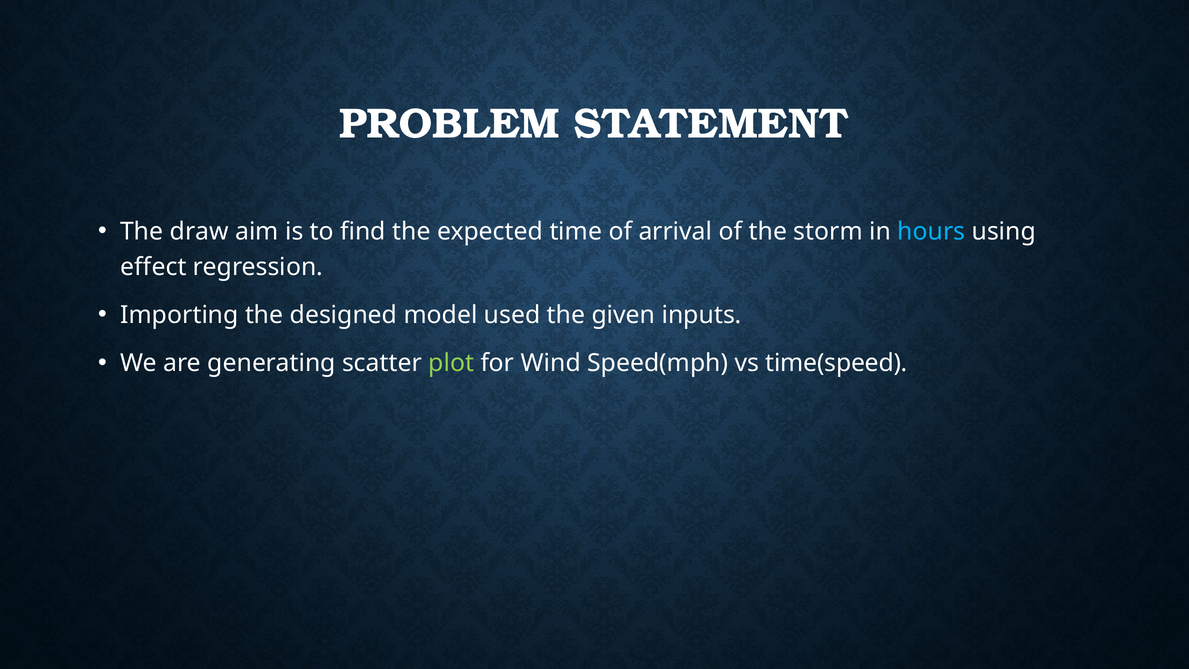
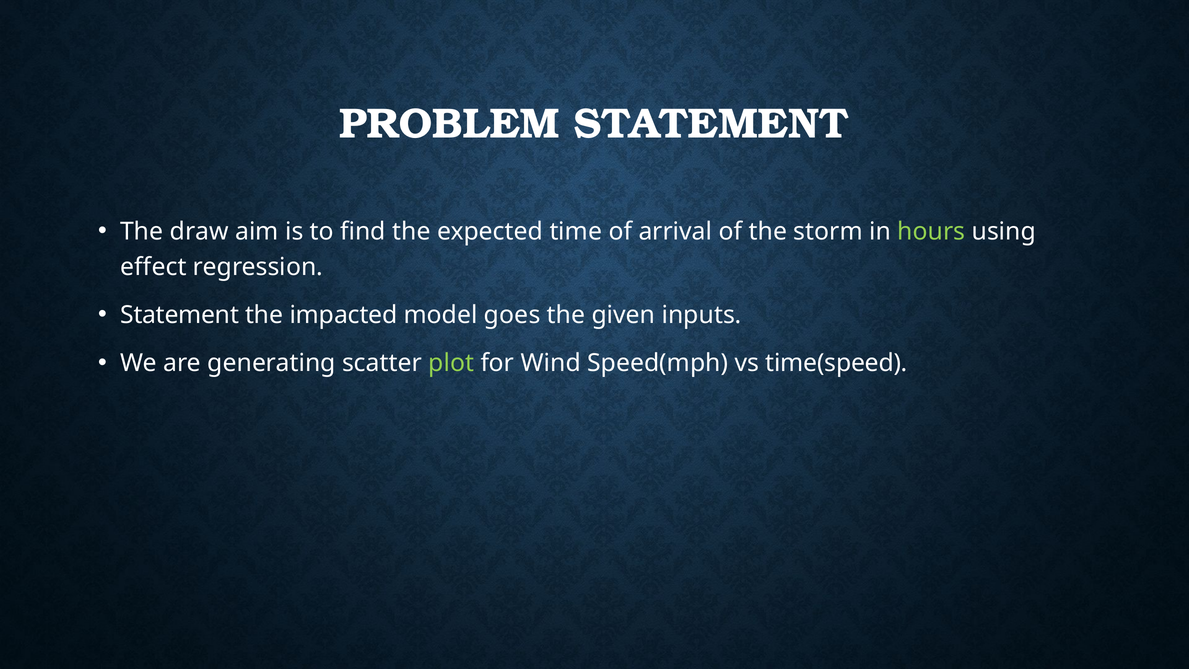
hours colour: light blue -> light green
Importing at (179, 315): Importing -> Statement
designed: designed -> impacted
used: used -> goes
